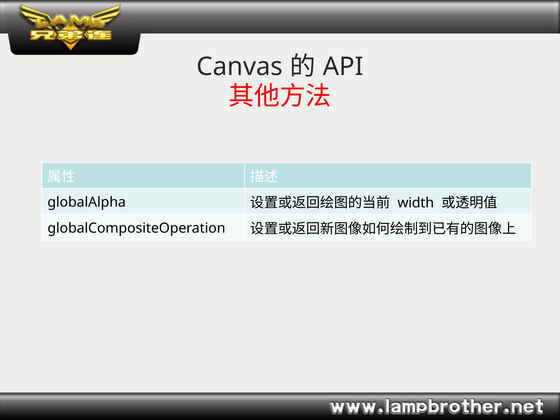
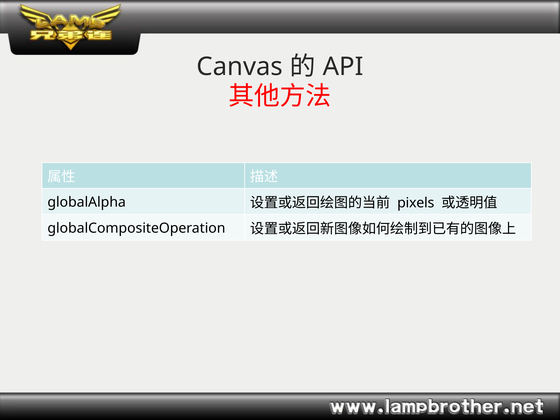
width: width -> pixels
